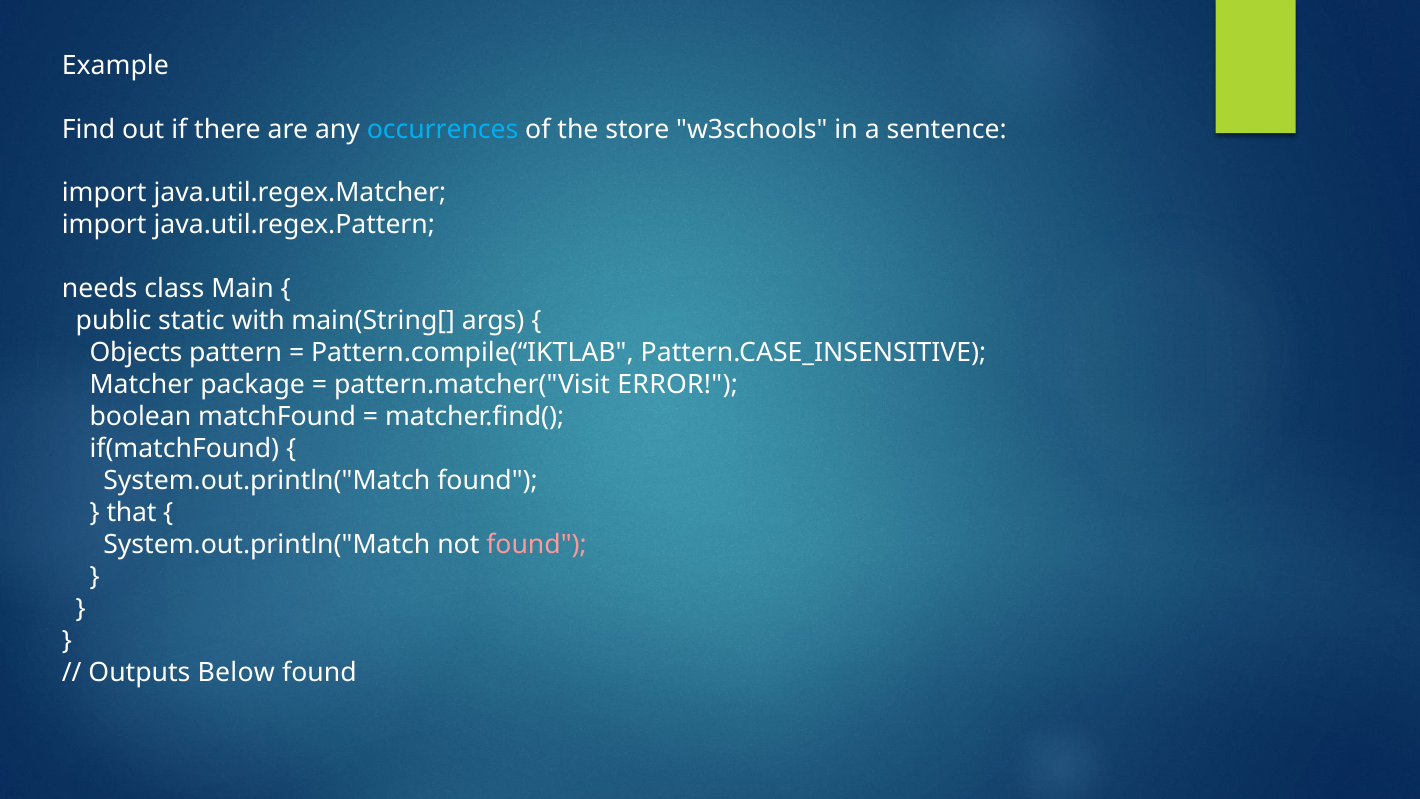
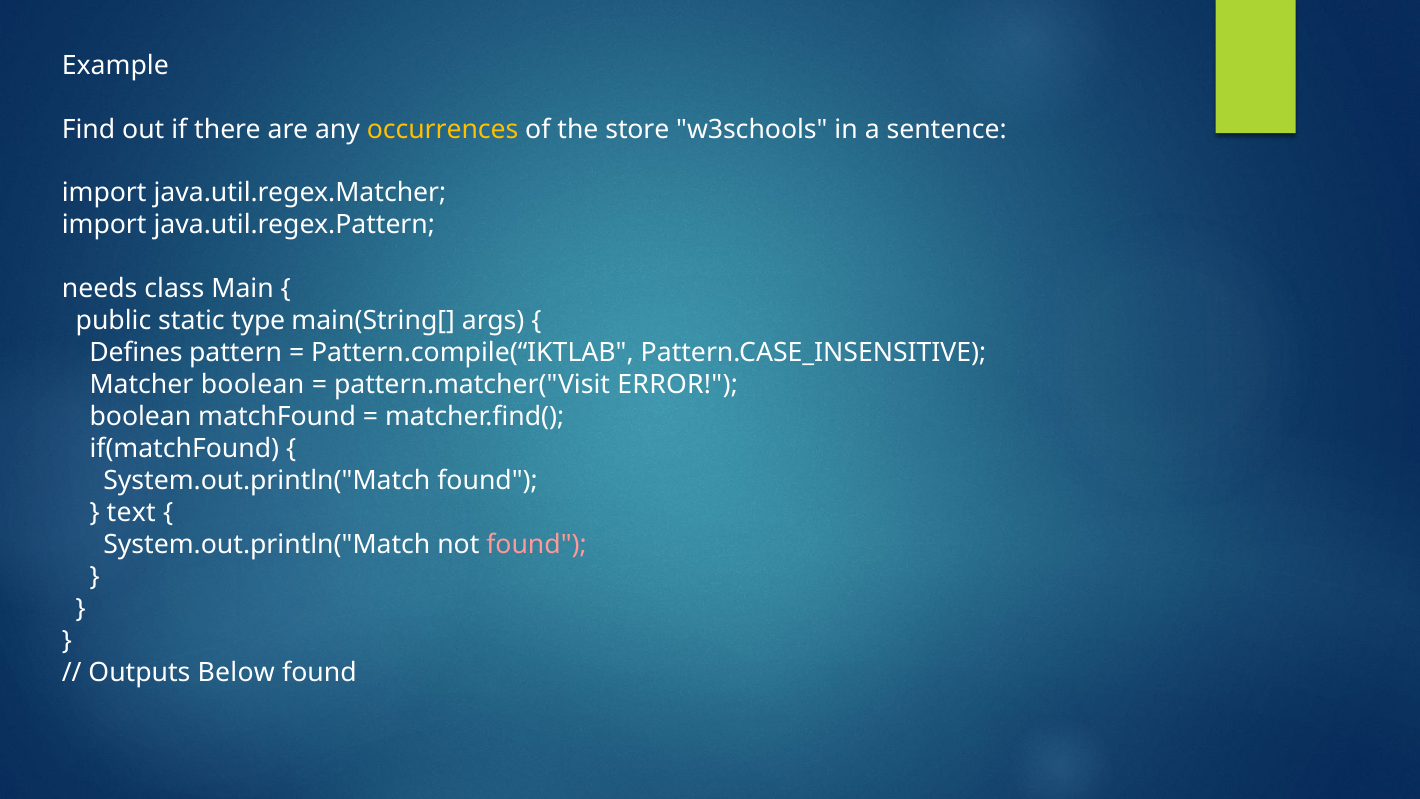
occurrences colour: light blue -> yellow
with: with -> type
Objects: Objects -> Defines
Matcher package: package -> boolean
that: that -> text
